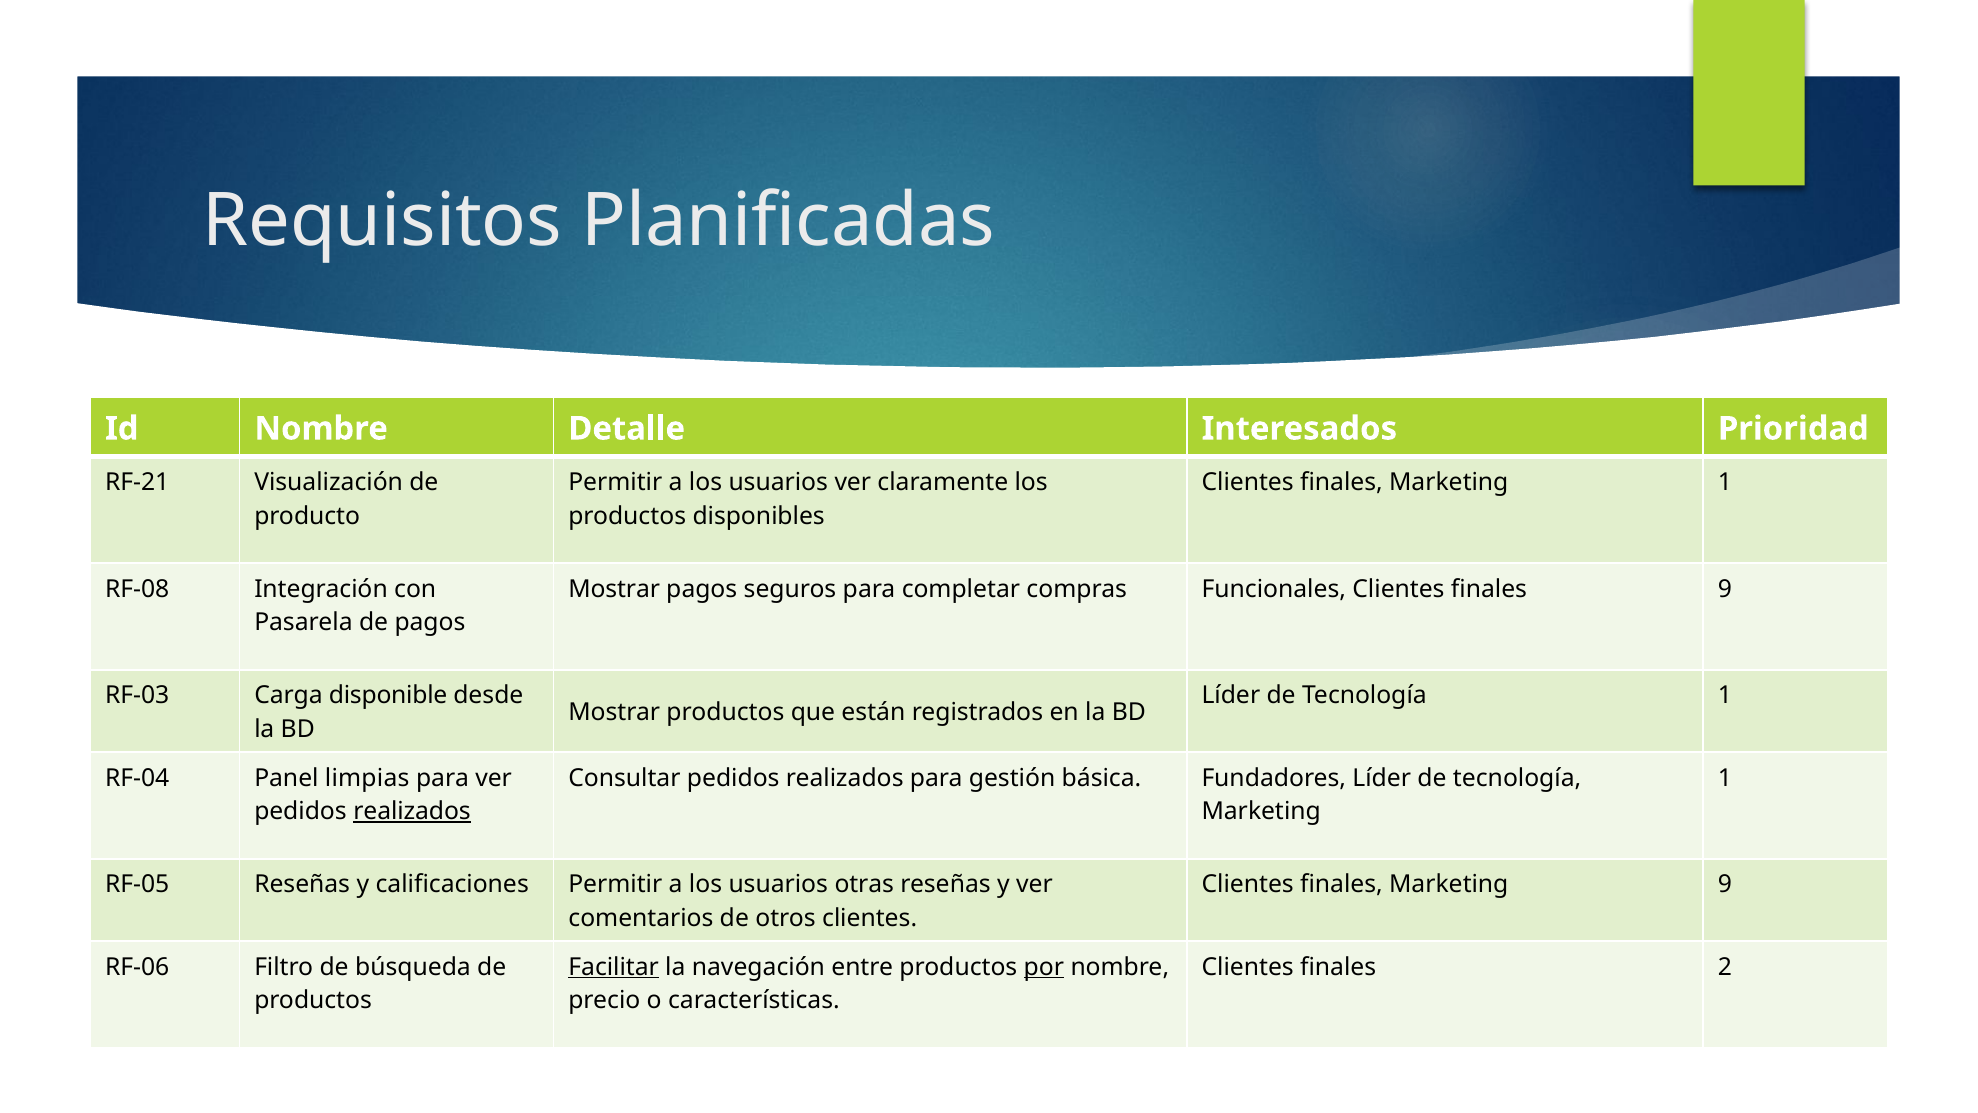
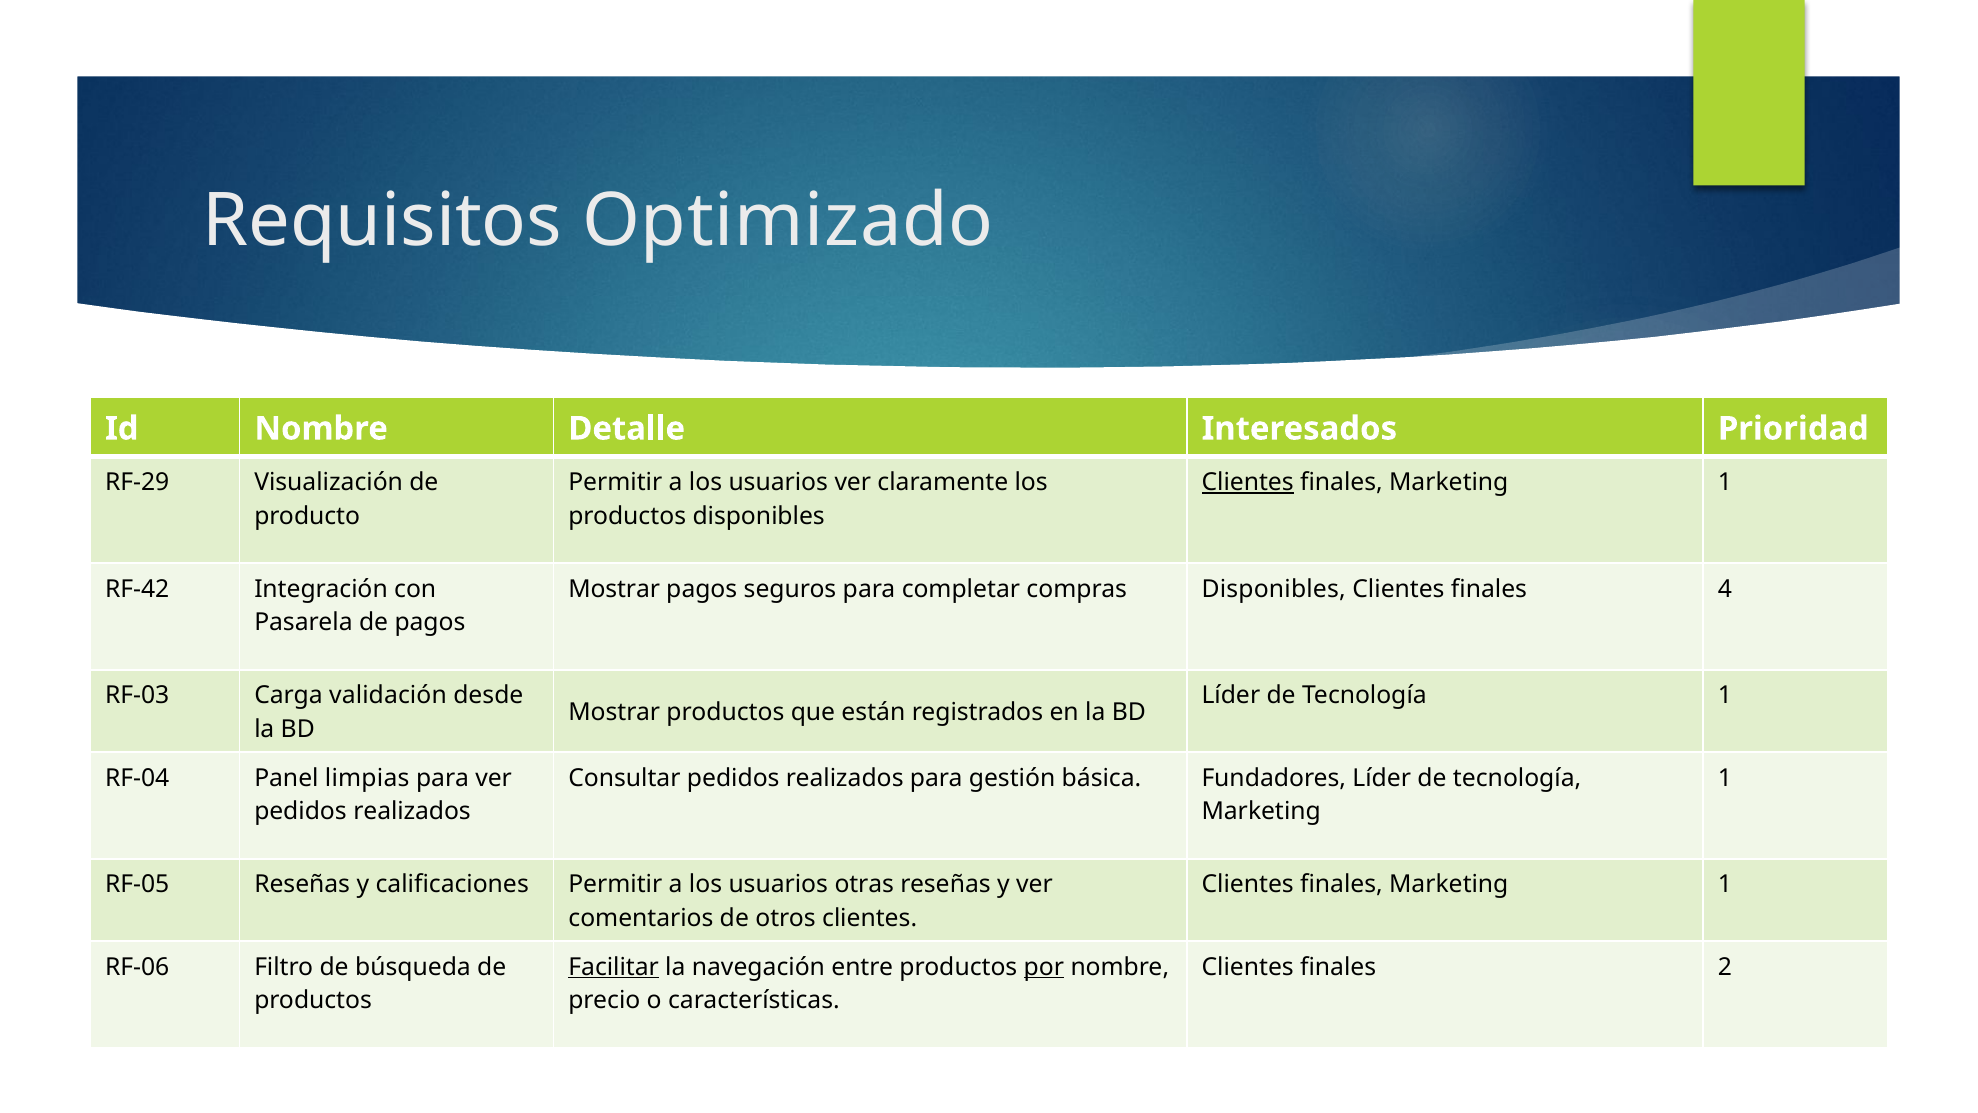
Planificadas: Planificadas -> Optimizado
RF-21: RF-21 -> RF-29
Clientes at (1248, 482) underline: none -> present
RF-08: RF-08 -> RF-42
compras Funcionales: Funcionales -> Disponibles
finales 9: 9 -> 4
disponible: disponible -> validación
realizados at (412, 811) underline: present -> none
9 at (1725, 884): 9 -> 1
